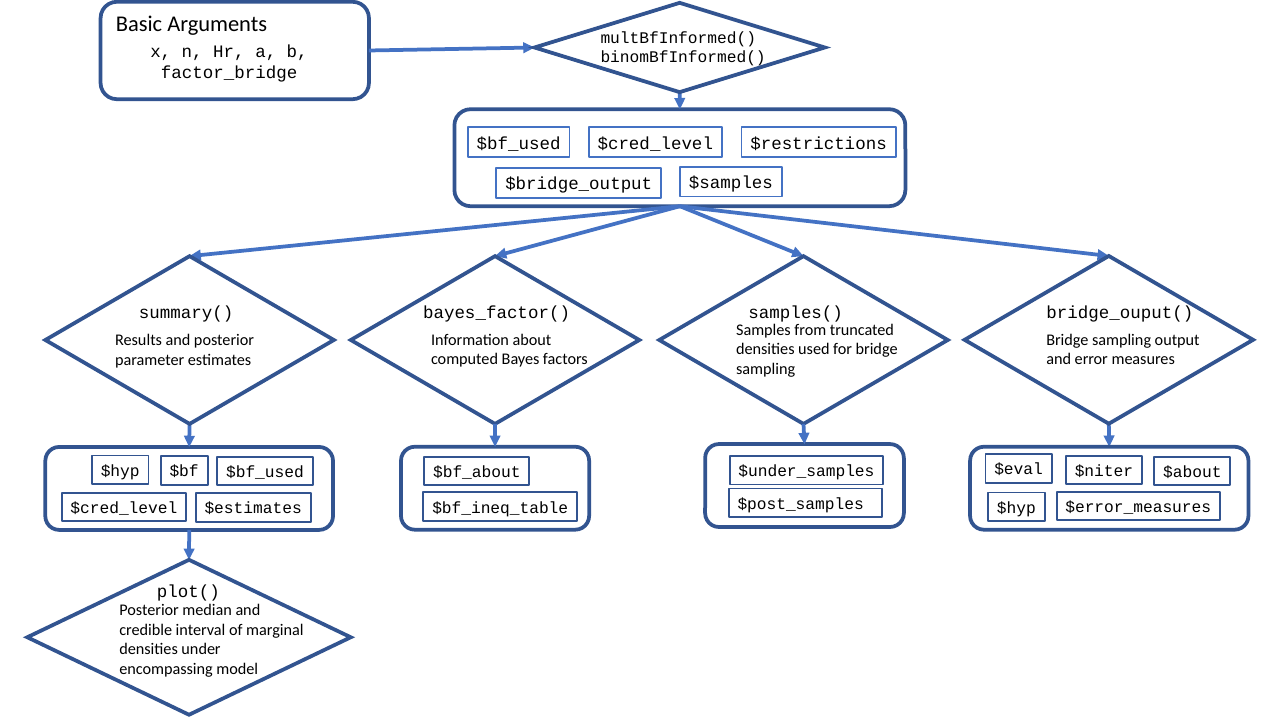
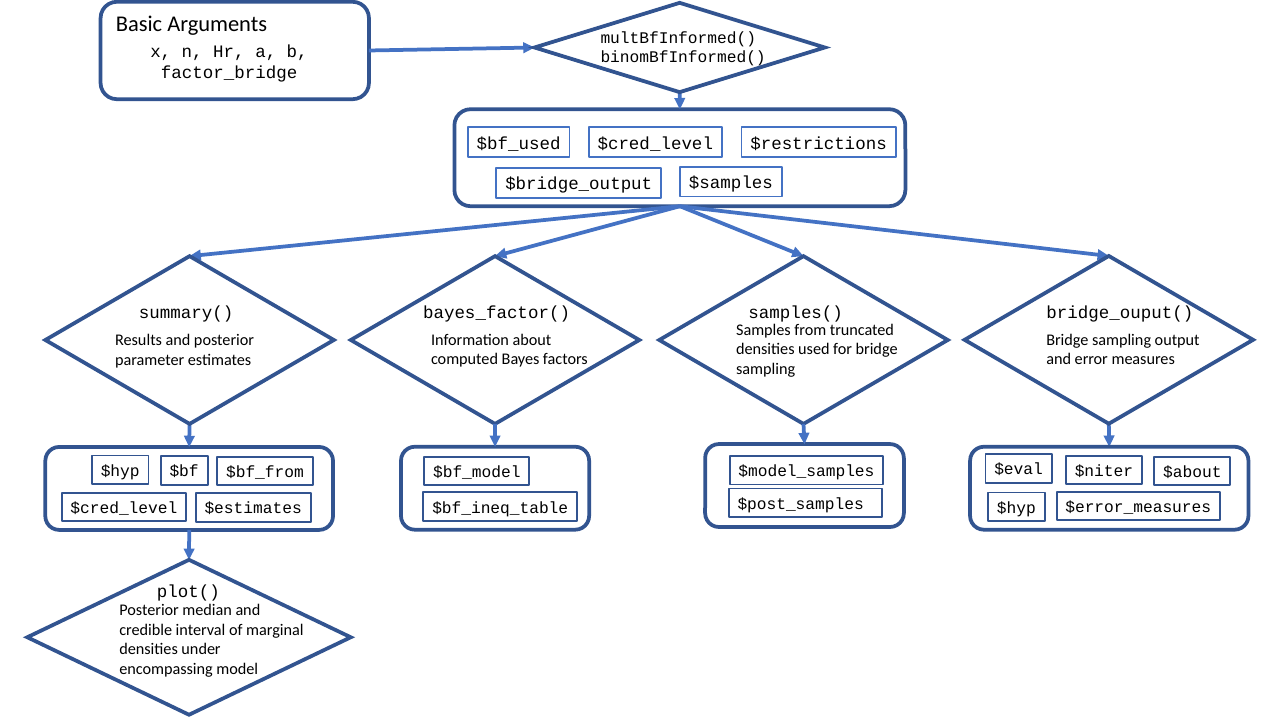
$under_samples: $under_samples -> $model_samples
$bf_used at (265, 472): $bf_used -> $bf_from
$bf_about: $bf_about -> $bf_model
